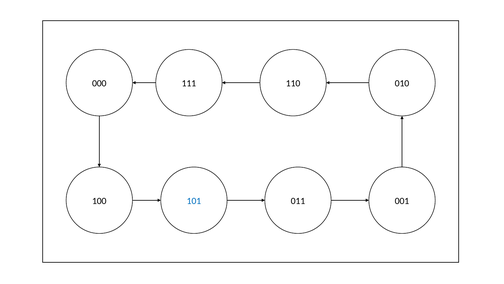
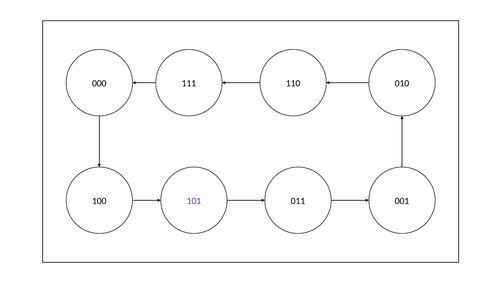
101 colour: blue -> purple
